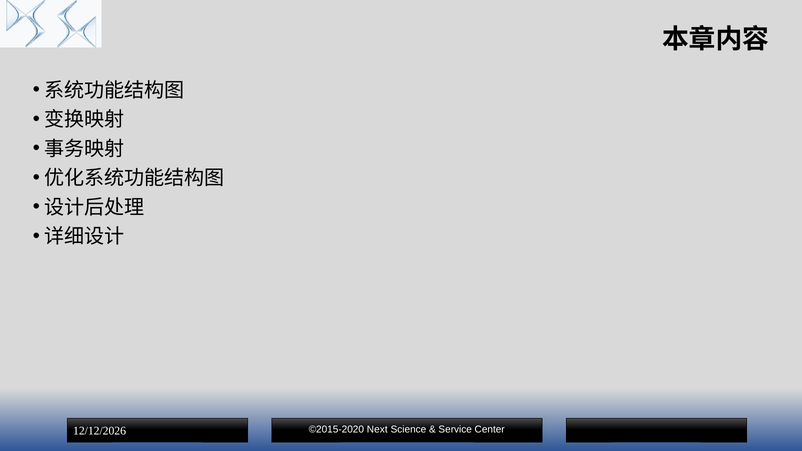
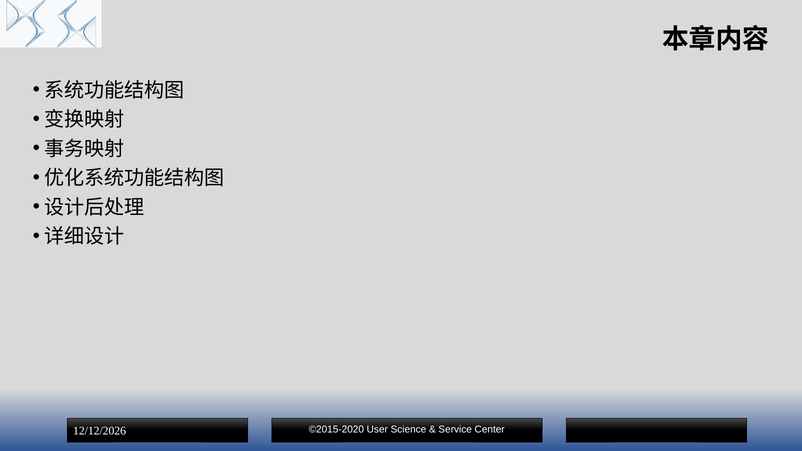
Next: Next -> User
